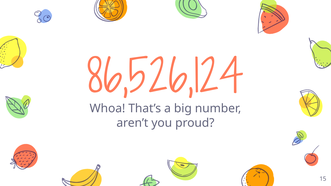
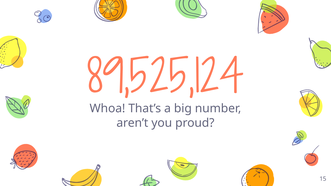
86,526,124: 86,526,124 -> 89,525,124
